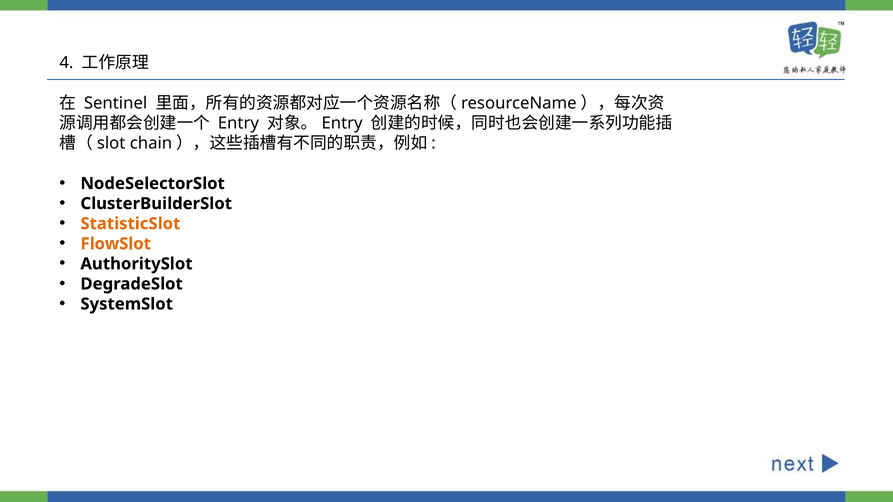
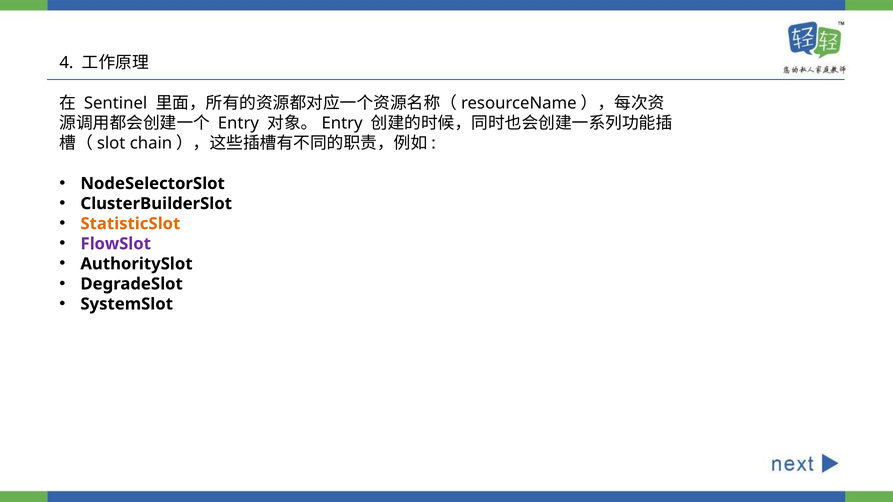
FlowSlot colour: orange -> purple
